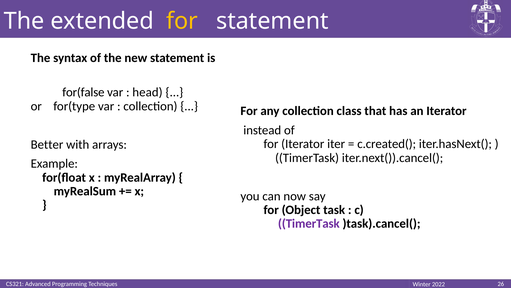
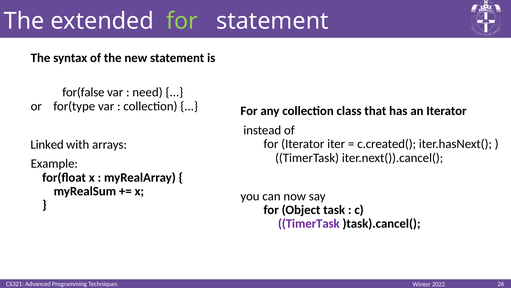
for at (182, 21) colour: yellow -> light green
head: head -> need
Better: Better -> Linked
